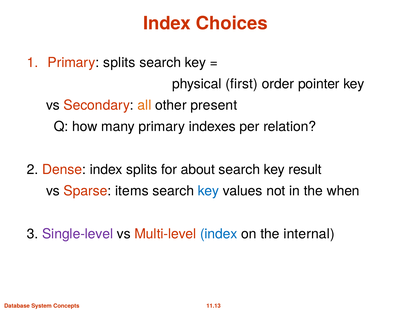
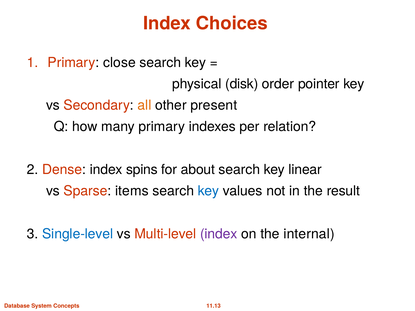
Primary splits: splits -> close
first: first -> disk
index splits: splits -> spins
result: result -> linear
when: when -> result
Single-level colour: purple -> blue
index at (219, 234) colour: blue -> purple
